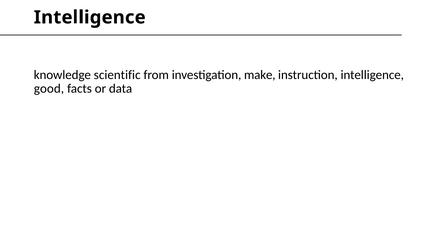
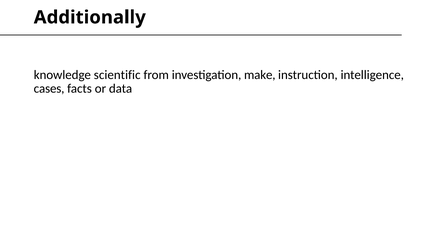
Intelligence at (90, 17): Intelligence -> Additionally
good: good -> cases
